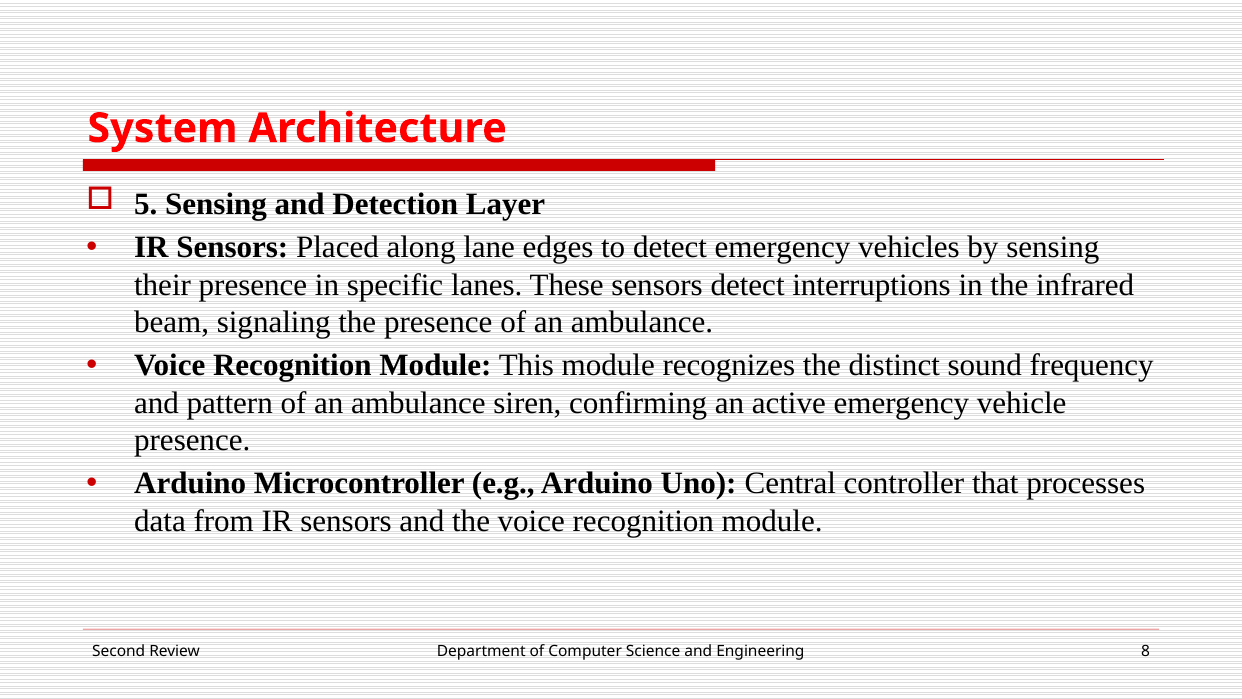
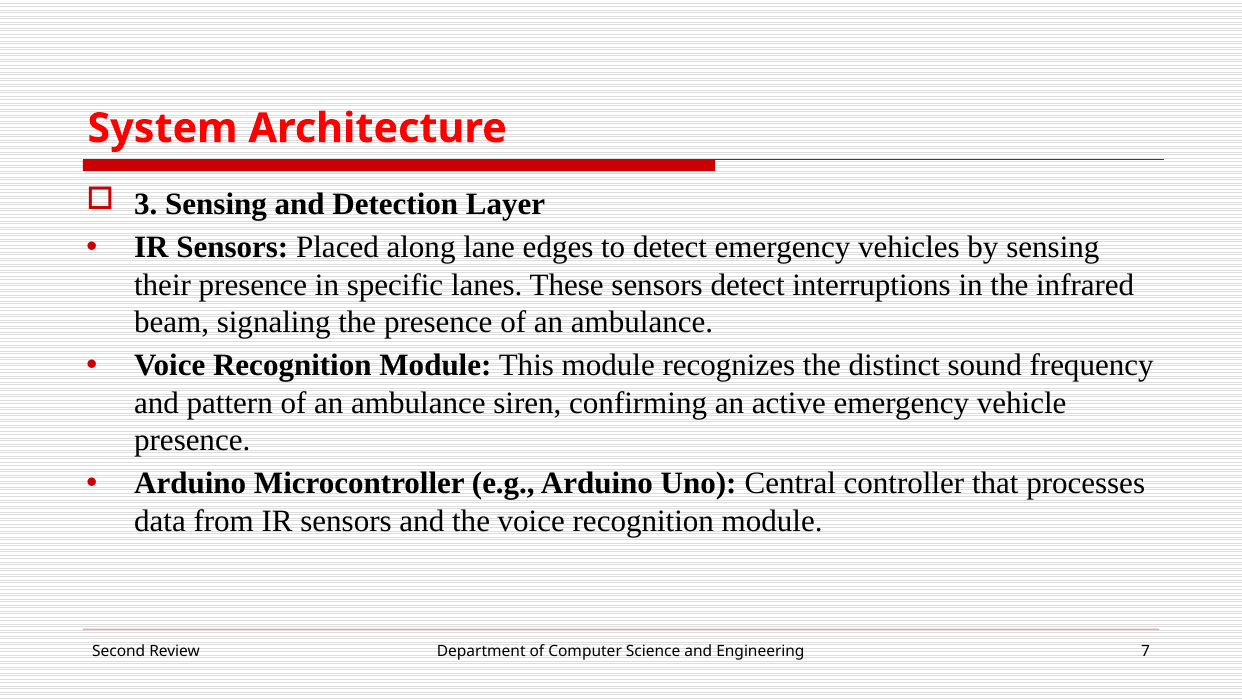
5: 5 -> 3
8: 8 -> 7
